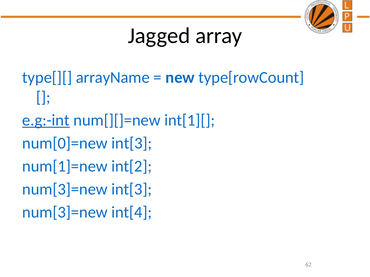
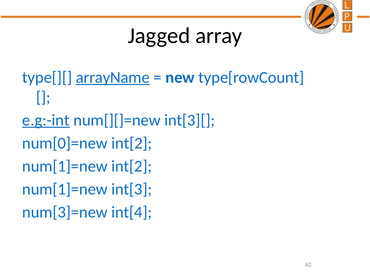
arrayName underline: none -> present
int[1][: int[1][ -> int[3][
num[0]=new int[3: int[3 -> int[2
num[3]=new at (65, 189): num[3]=new -> num[1]=new
